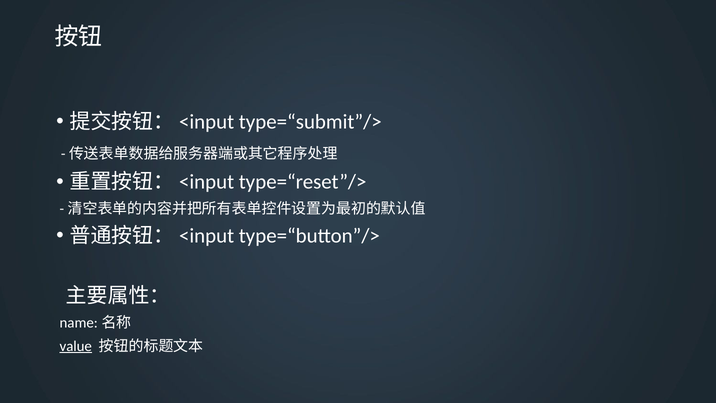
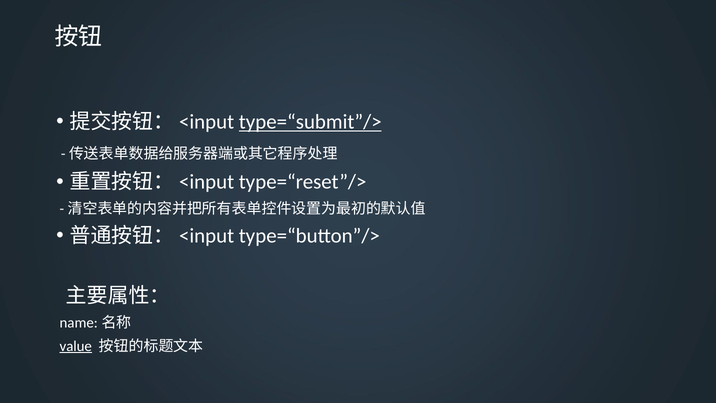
type=“submit”/> underline: none -> present
